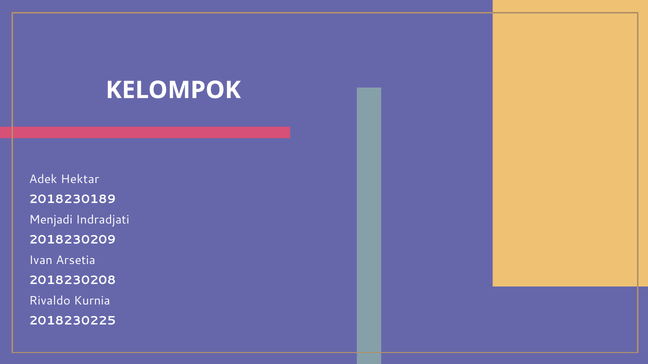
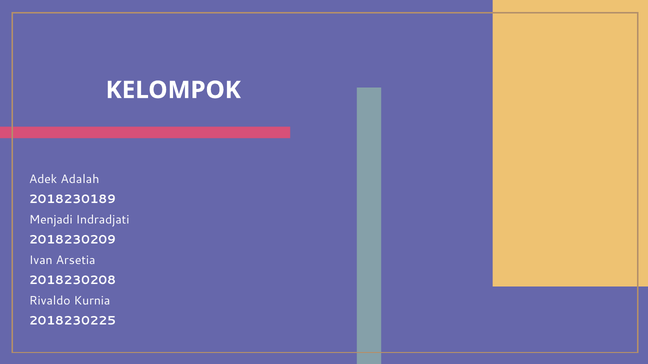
Hektar: Hektar -> Adalah
